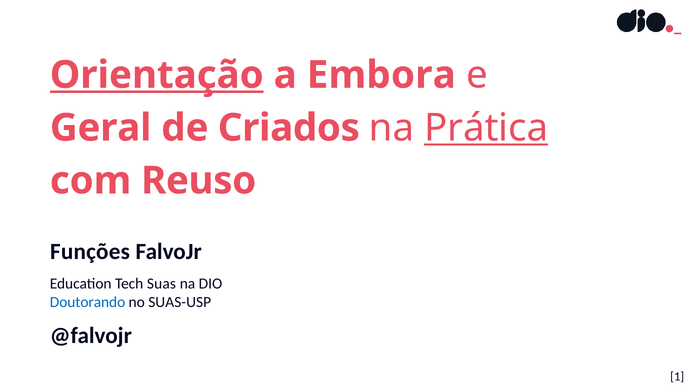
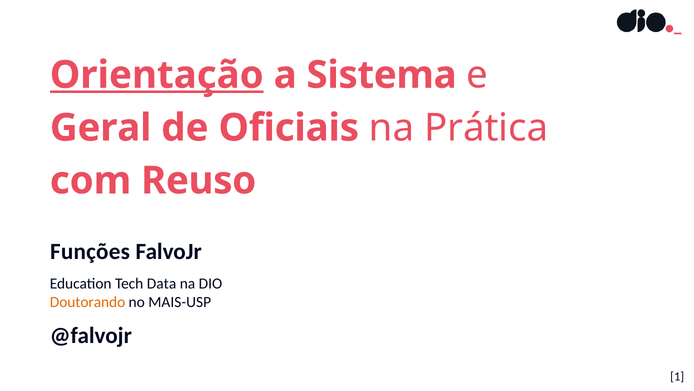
Embora: Embora -> Sistema
Criados: Criados -> Oficiais
Prática underline: present -> none
Suas: Suas -> Data
Doutorando colour: blue -> orange
SUAS-USP: SUAS-USP -> MAIS-USP
